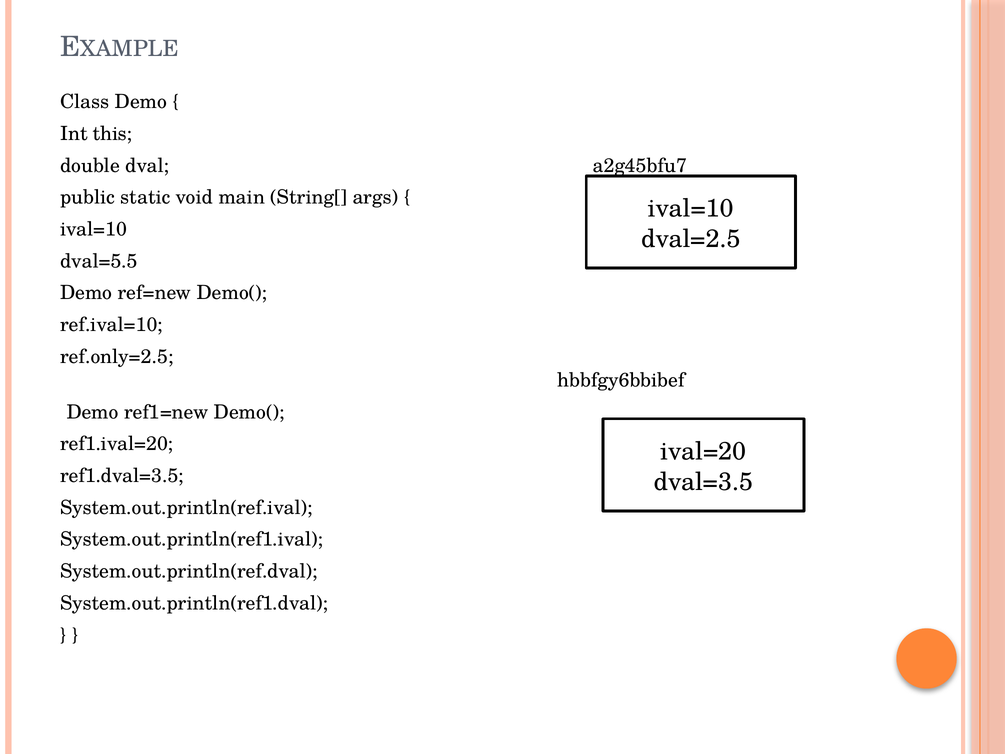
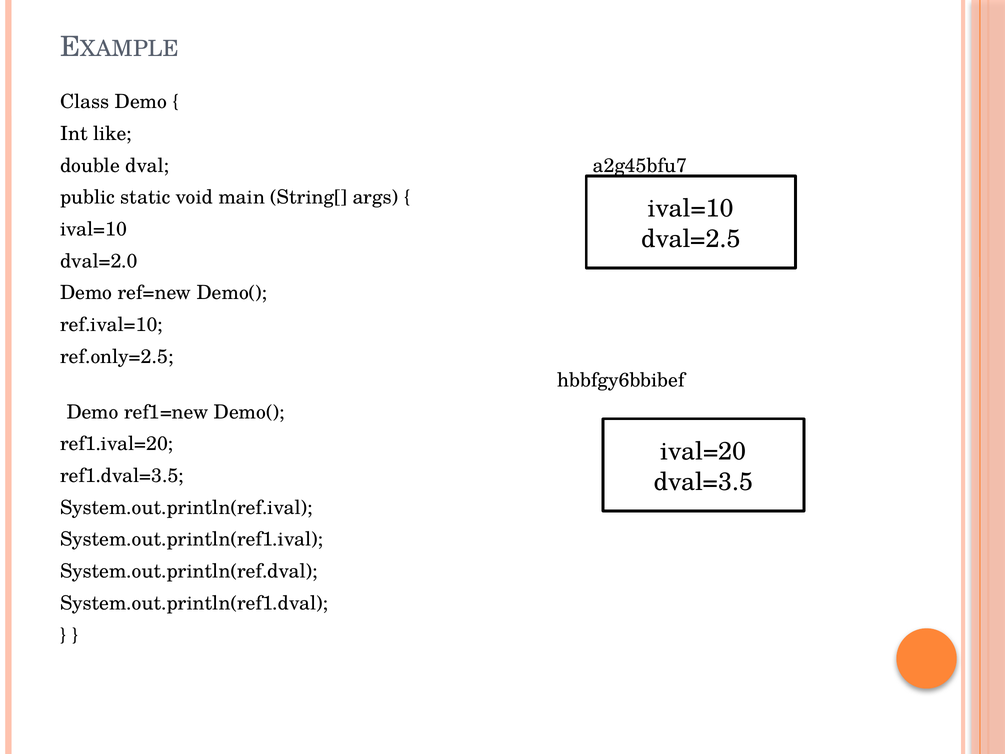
this: this -> like
dval=5.5: dval=5.5 -> dval=2.0
